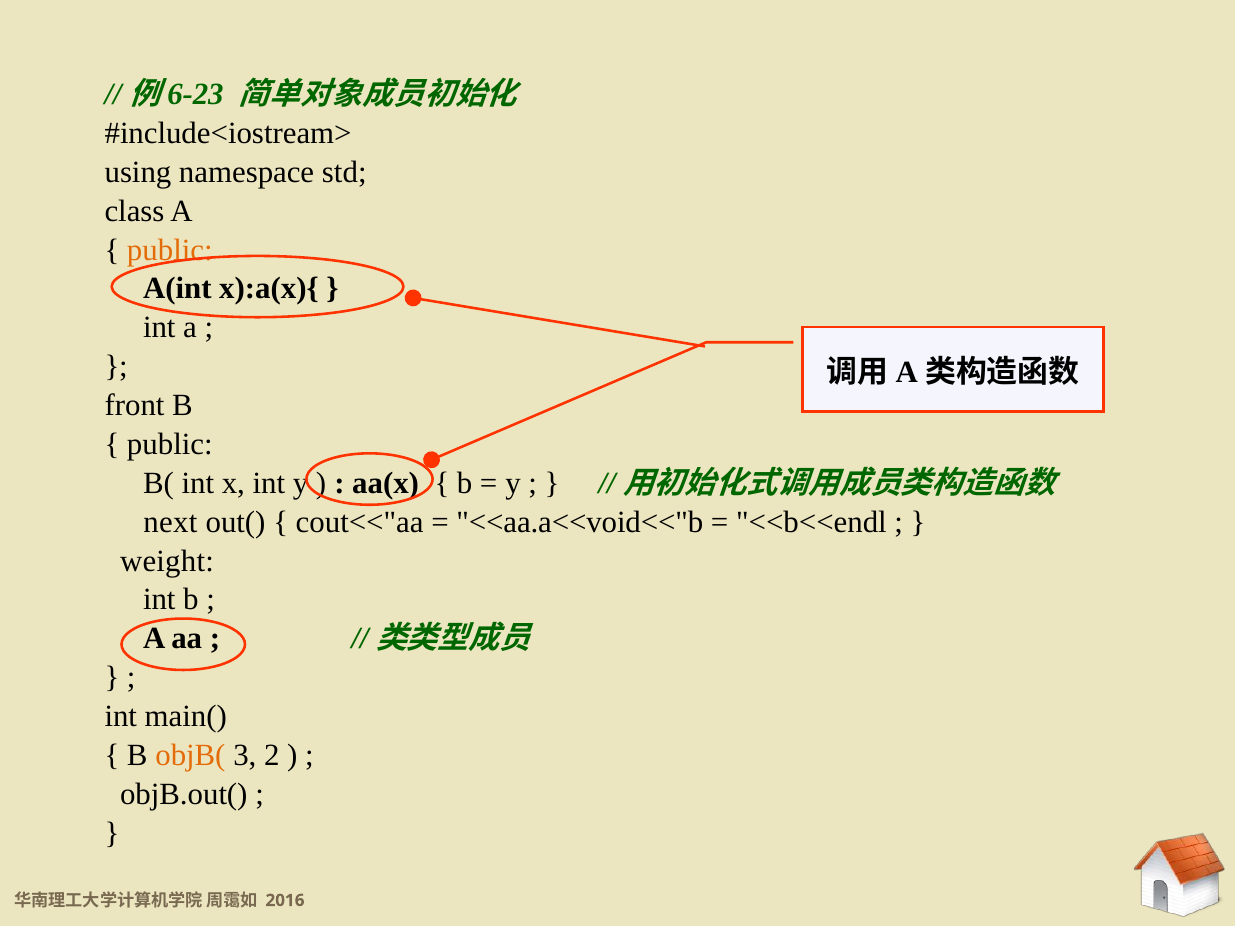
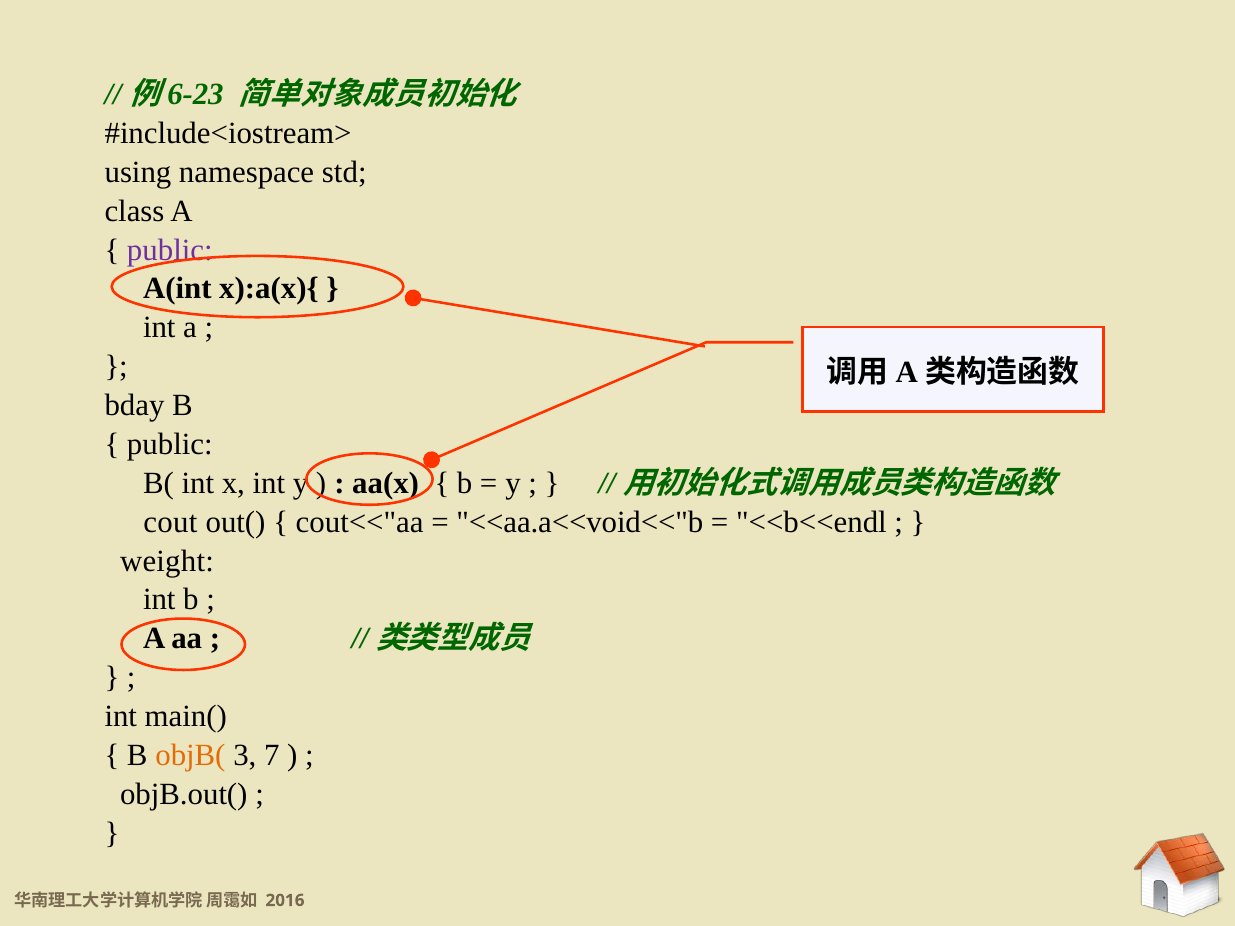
public at (170, 250) colour: orange -> purple
front: front -> bday
next: next -> cout
2: 2 -> 7
